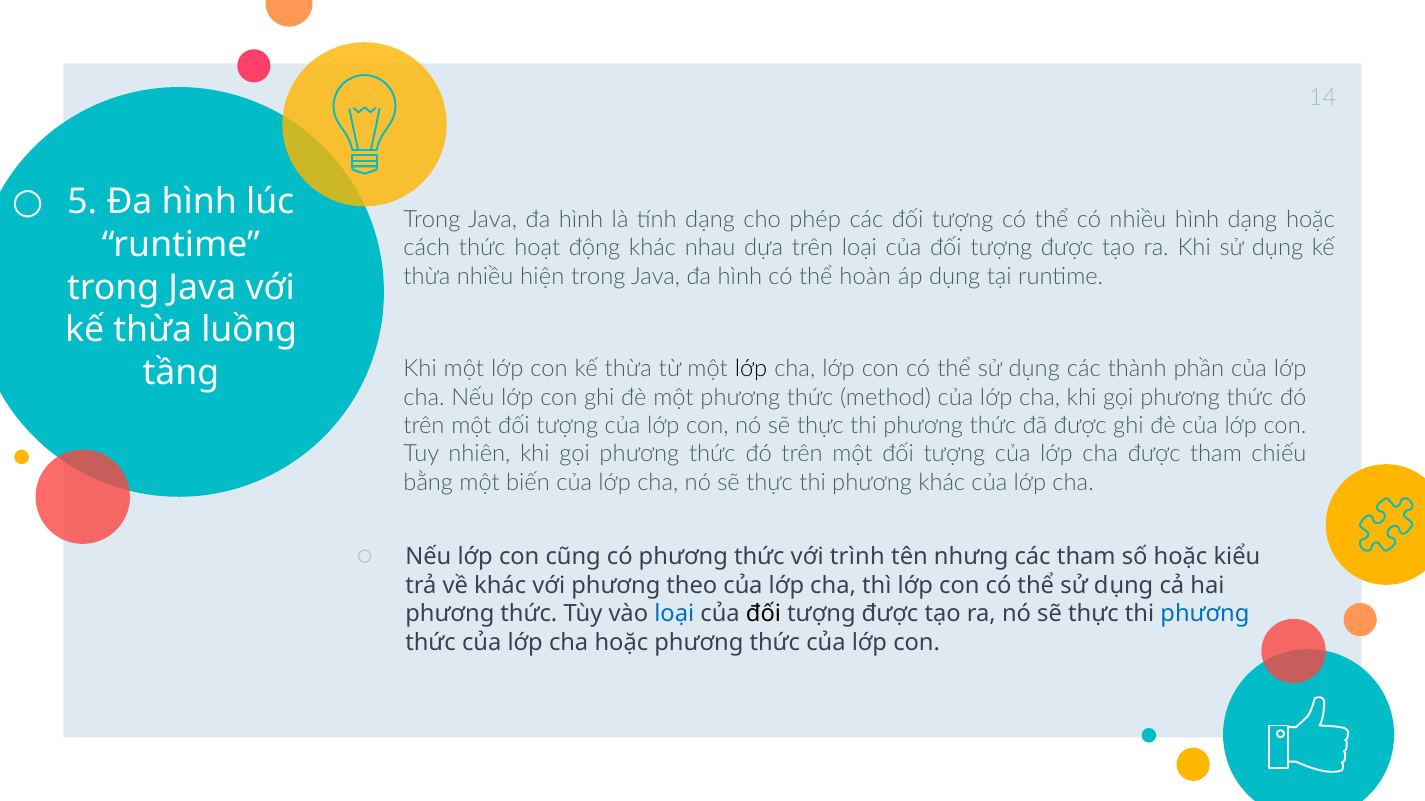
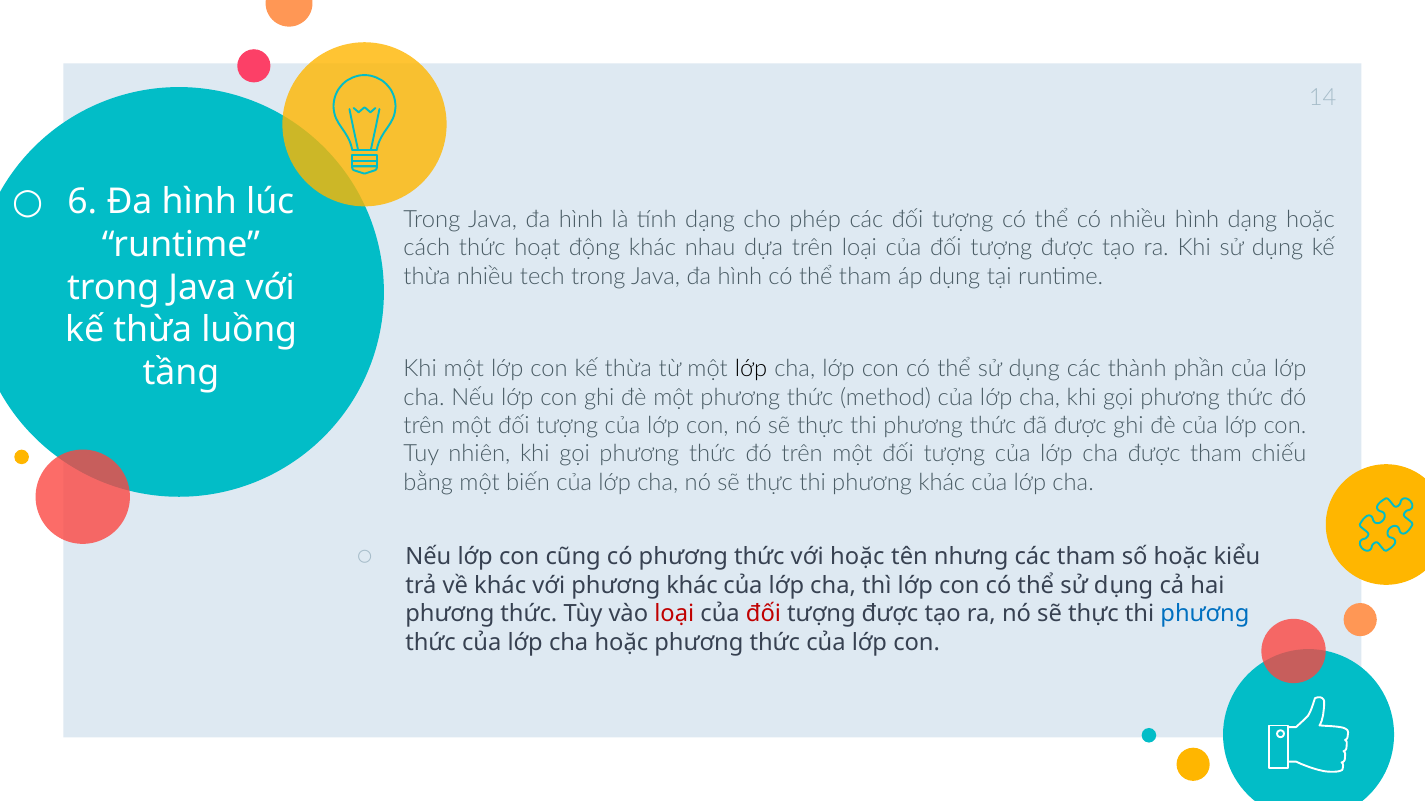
5: 5 -> 6
hiện: hiện -> tech
thể hoàn: hoàn -> tham
với trình: trình -> hoặc
với phương theo: theo -> khác
loại at (674, 615) colour: blue -> red
đối at (763, 615) colour: black -> red
